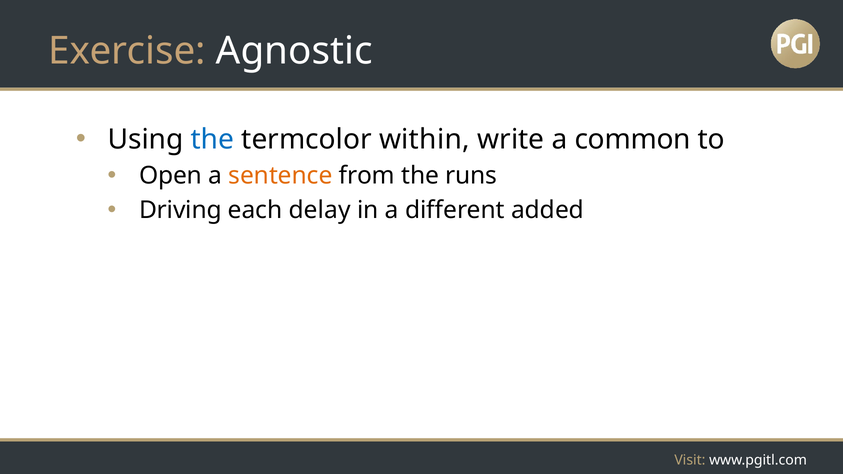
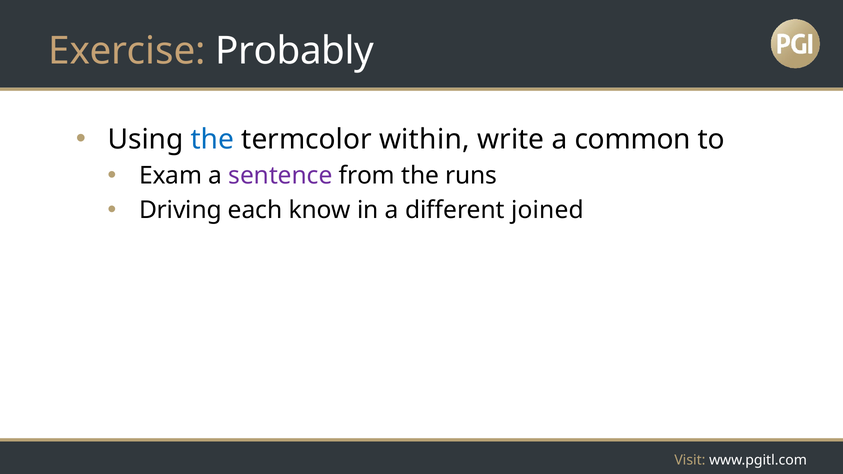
Agnostic: Agnostic -> Probably
Open: Open -> Exam
sentence colour: orange -> purple
delay: delay -> know
added: added -> joined
